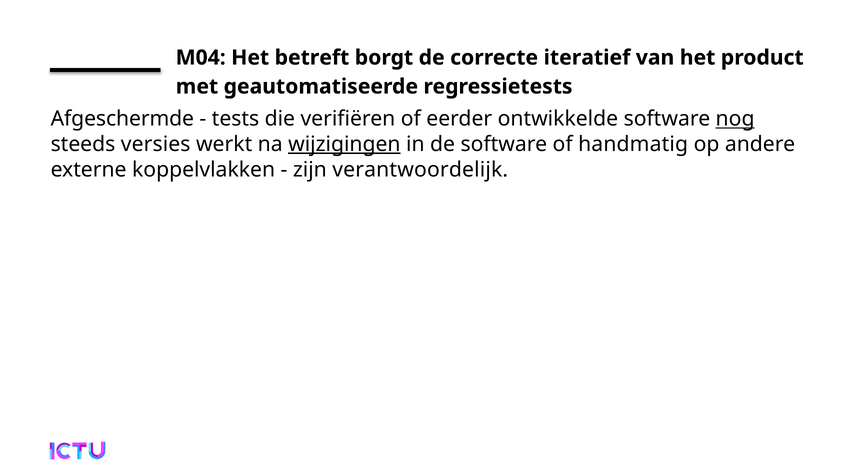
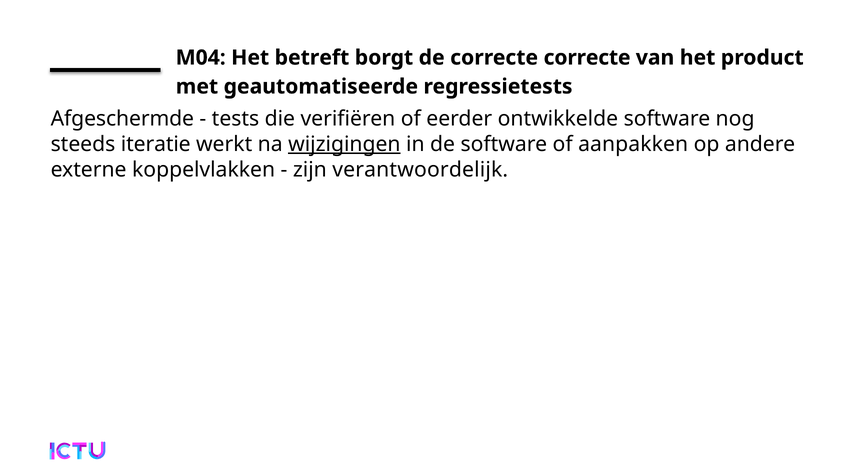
correcte iteratief: iteratief -> correcte
nog underline: present -> none
versies: versies -> iteratie
handmatig: handmatig -> aanpakken
